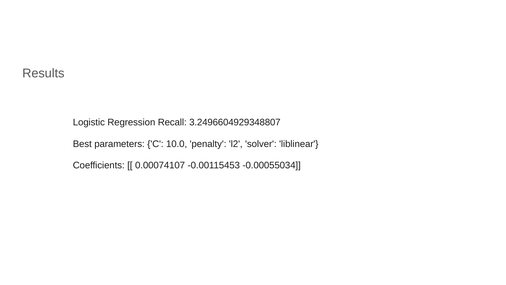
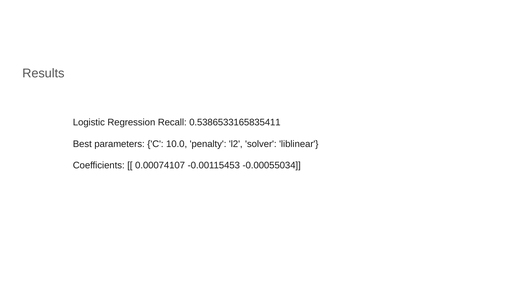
3.2496604929348807: 3.2496604929348807 -> 0.5386533165835411
